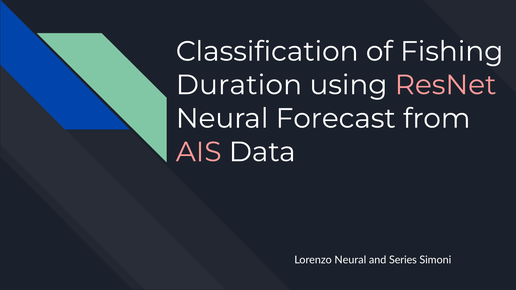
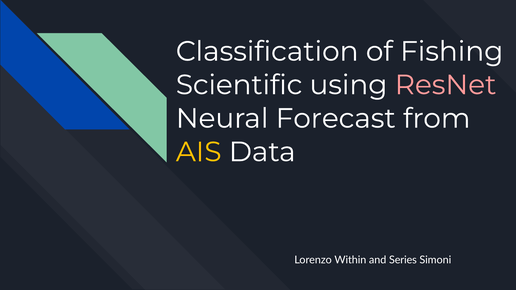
Duration: Duration -> Scientific
AIS colour: pink -> yellow
Lorenzo Neural: Neural -> Within
